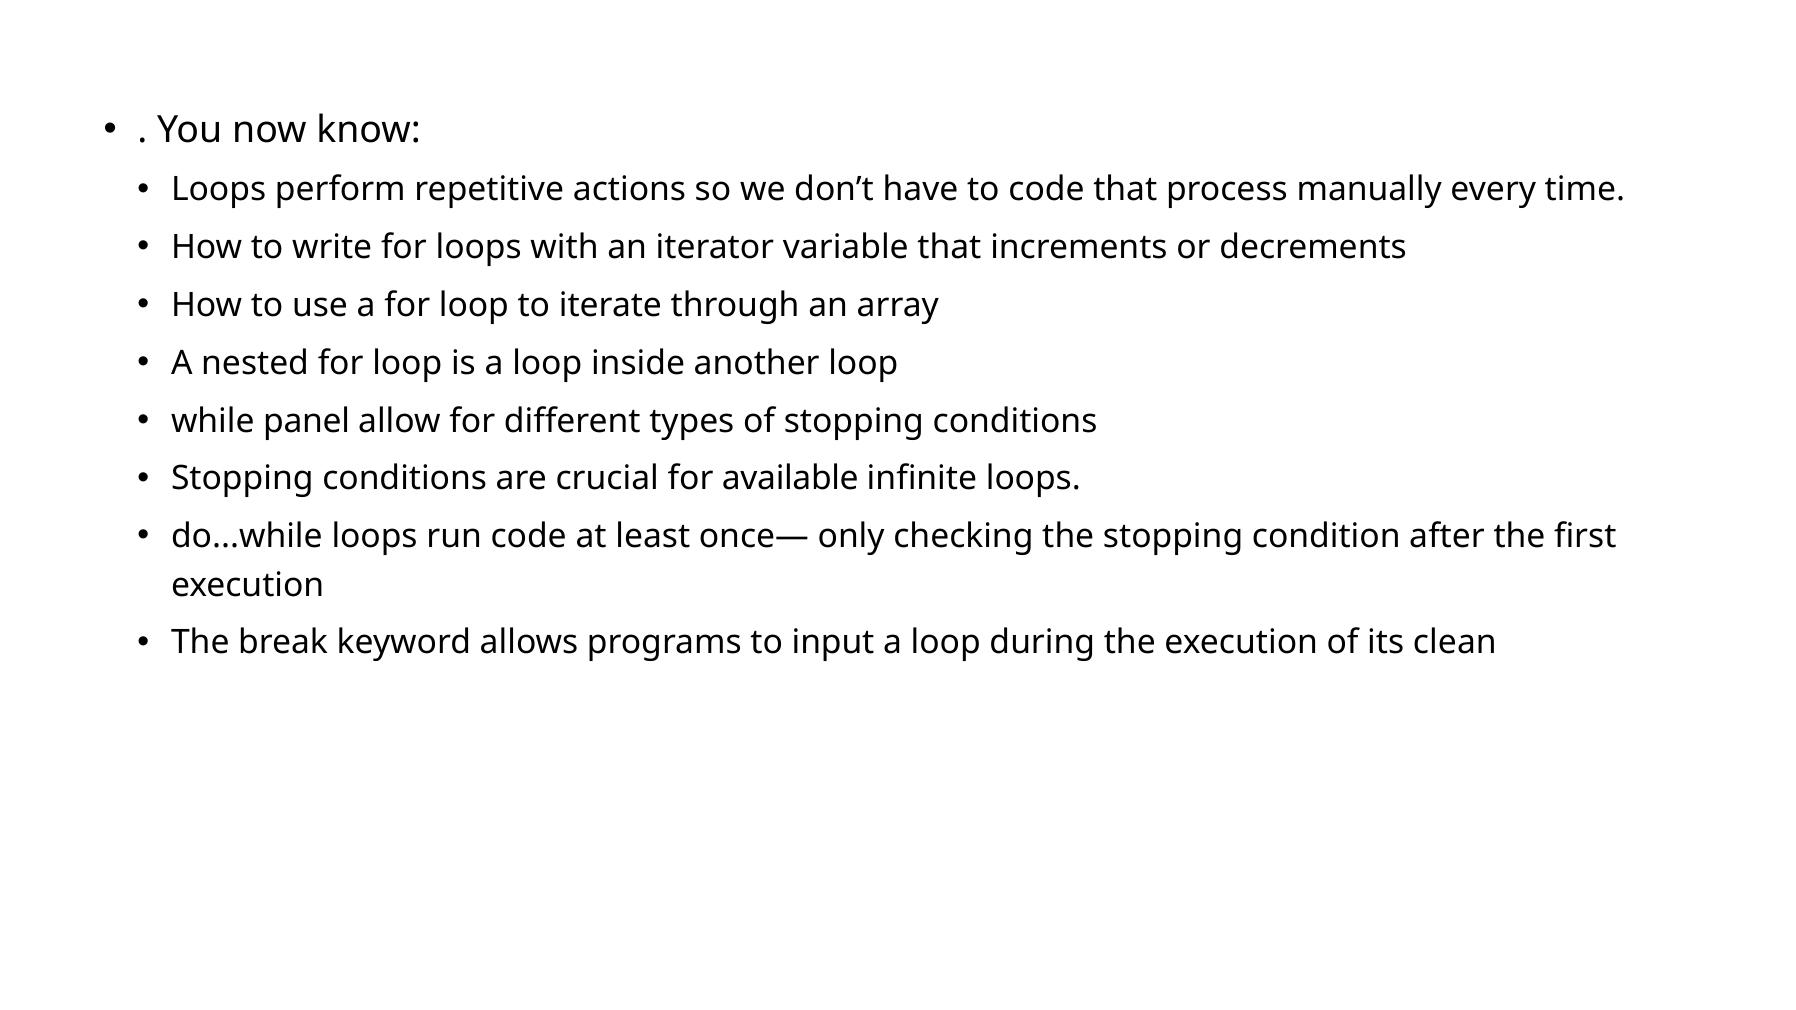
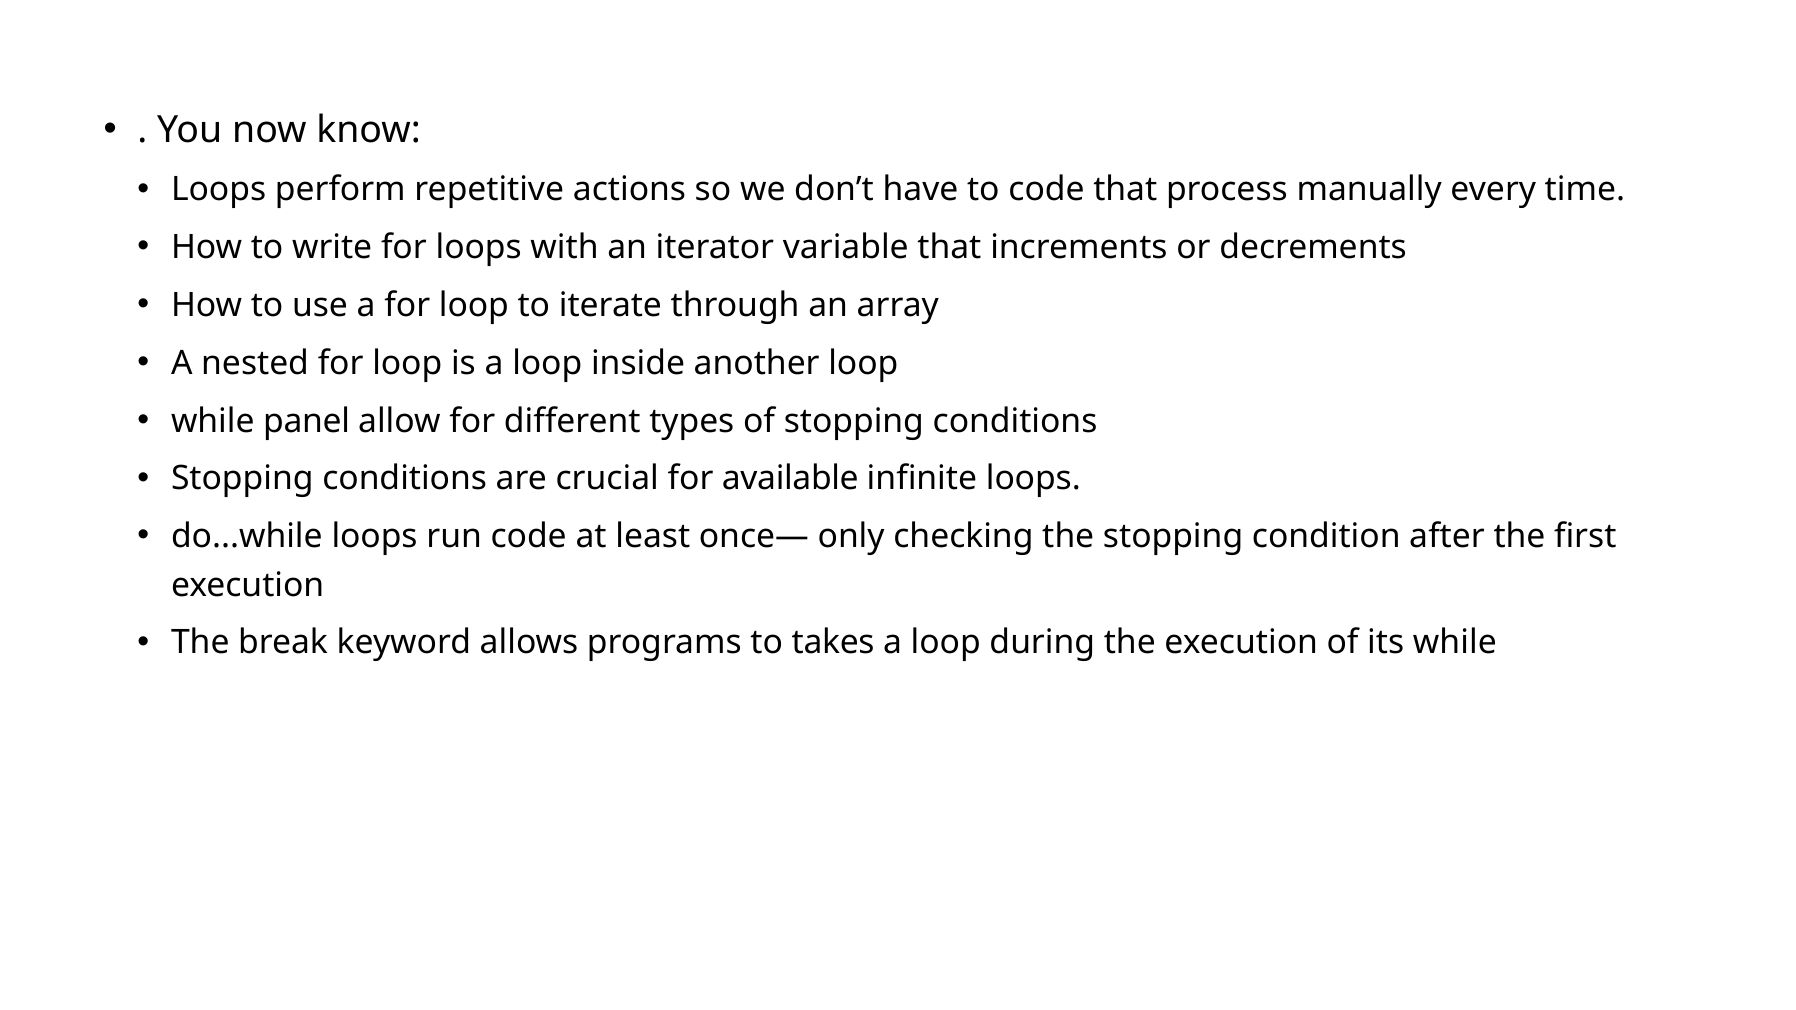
input: input -> takes
its clean: clean -> while
